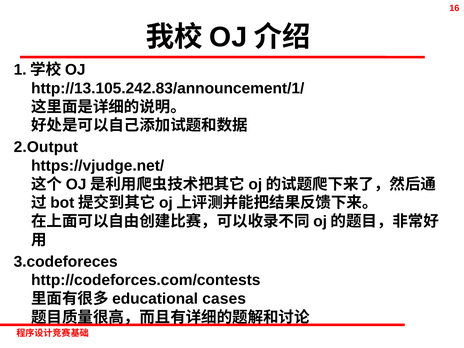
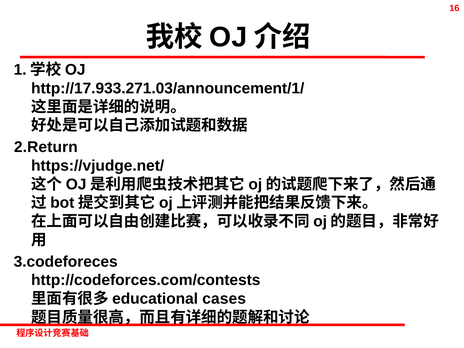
http://13.105.242.83/announcement/1/: http://13.105.242.83/announcement/1/ -> http://17.933.271.03/announcement/1/
2.Output: 2.Output -> 2.Return
